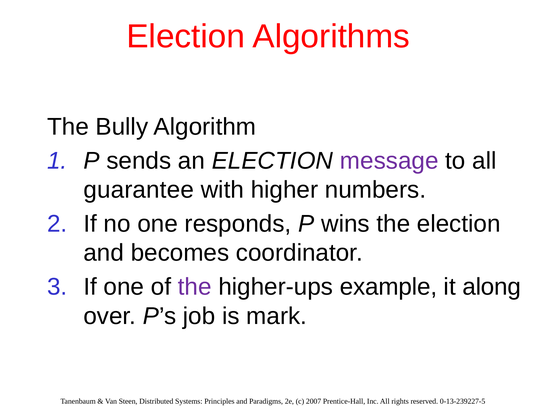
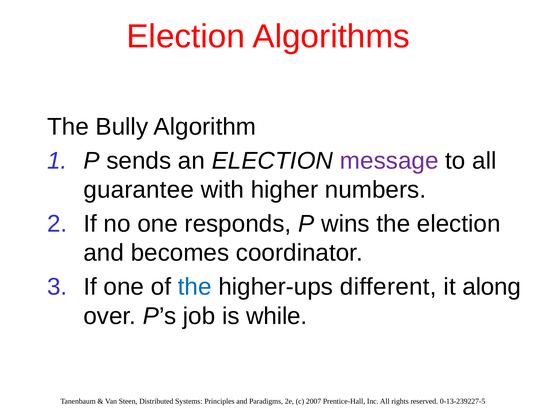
the at (195, 287) colour: purple -> blue
example: example -> different
mark: mark -> while
